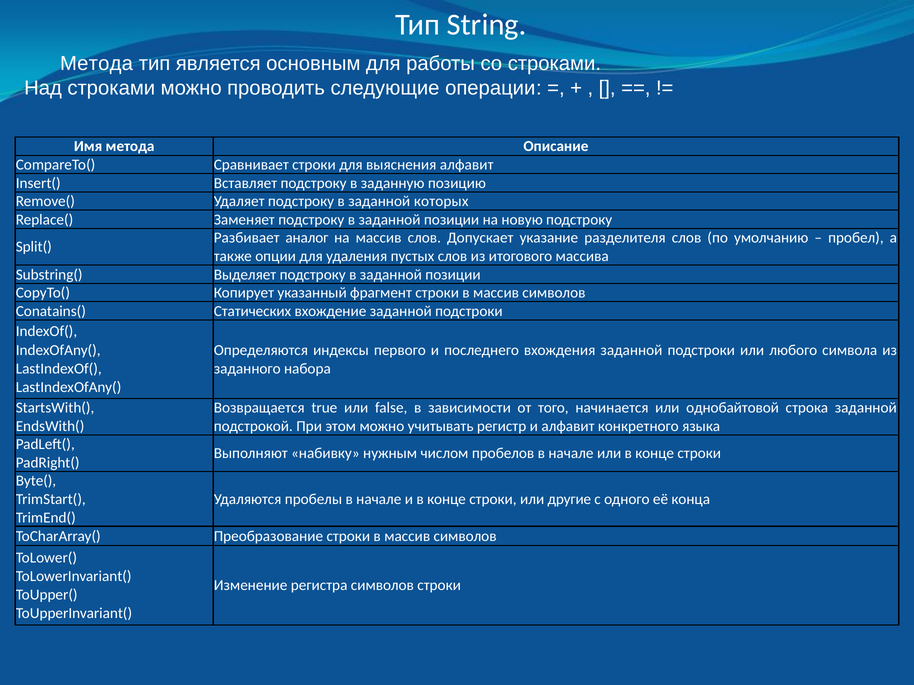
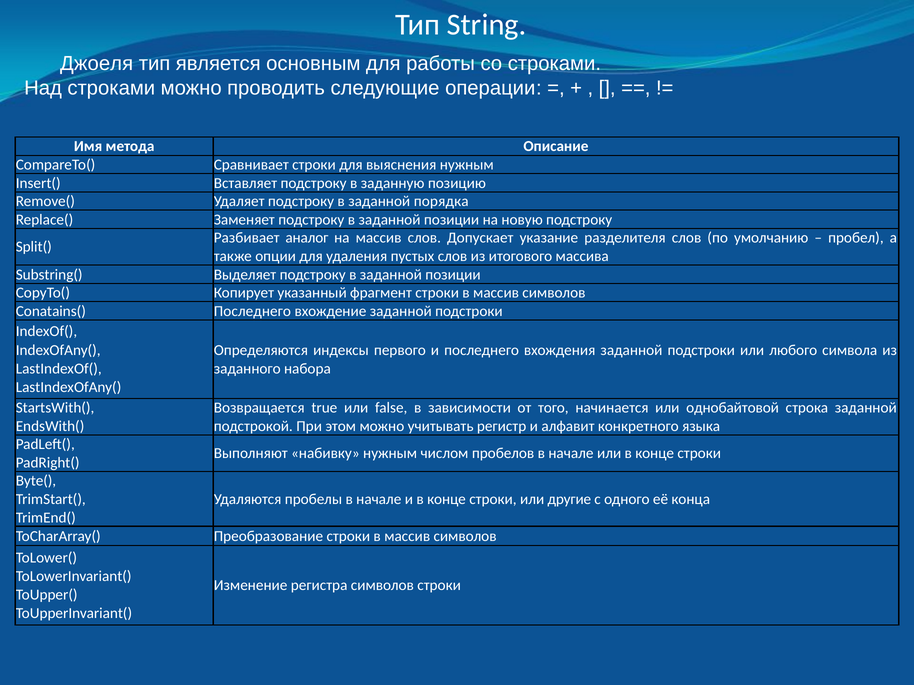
Метода at (97, 64): Метода -> Джоеля
выяснения алфавит: алфавит -> нужным
которых: которых -> порядка
Conatains( Статических: Статических -> Последнего
